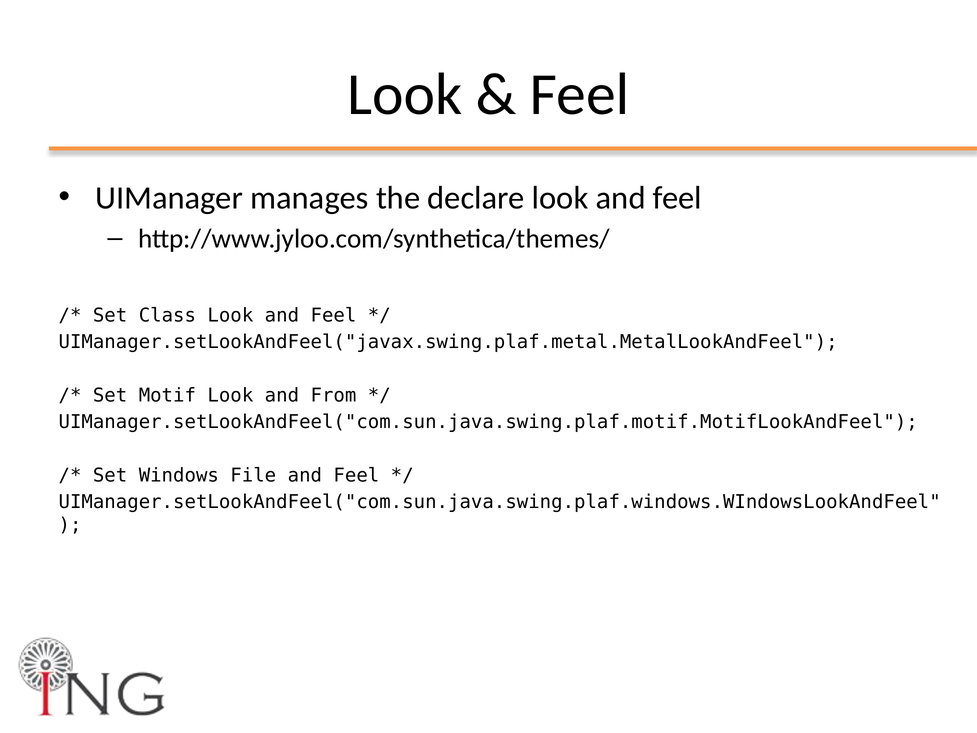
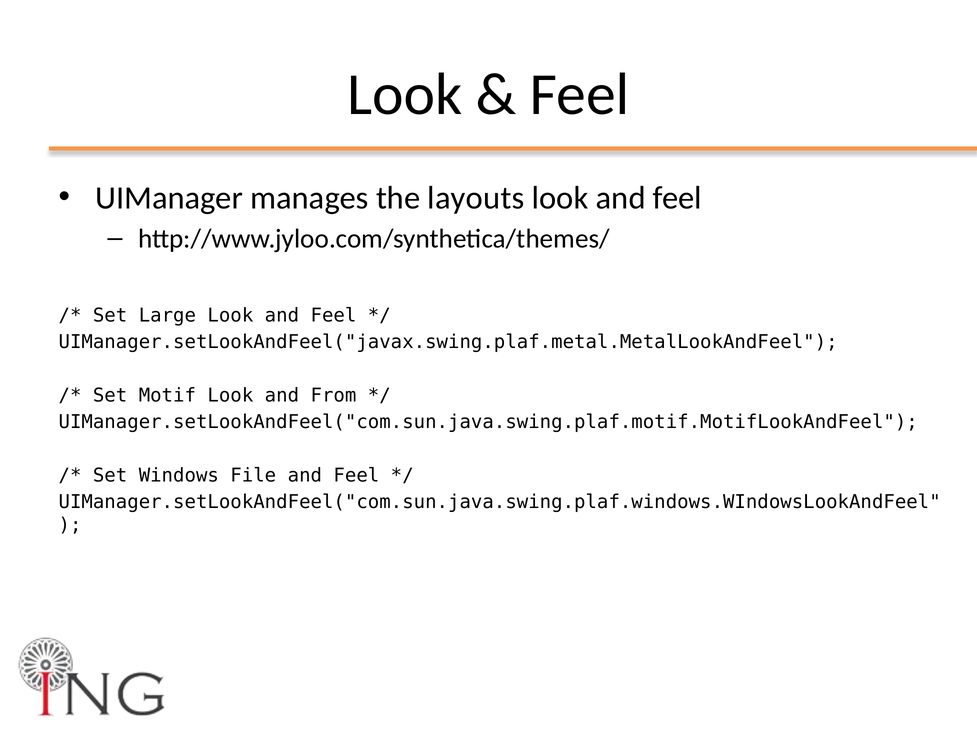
declare: declare -> layouts
Class: Class -> Large
